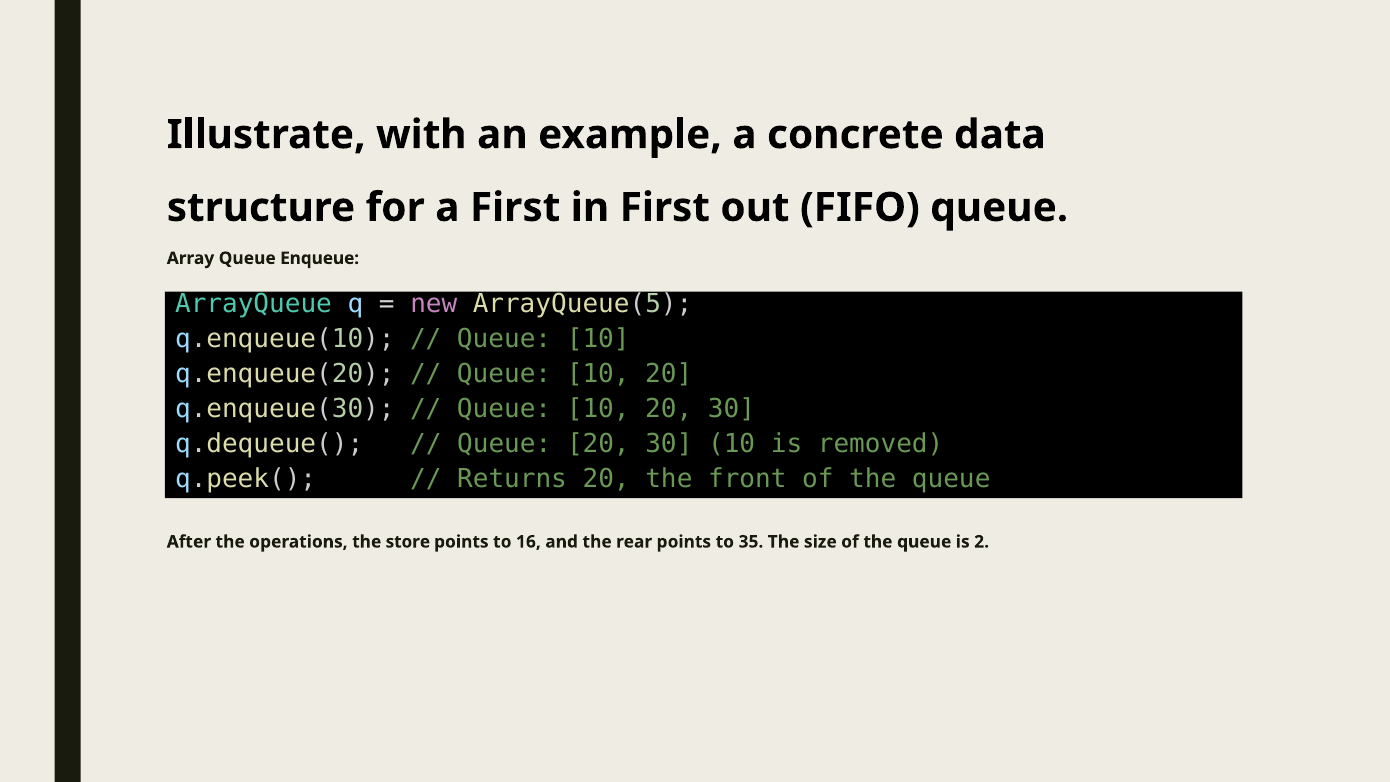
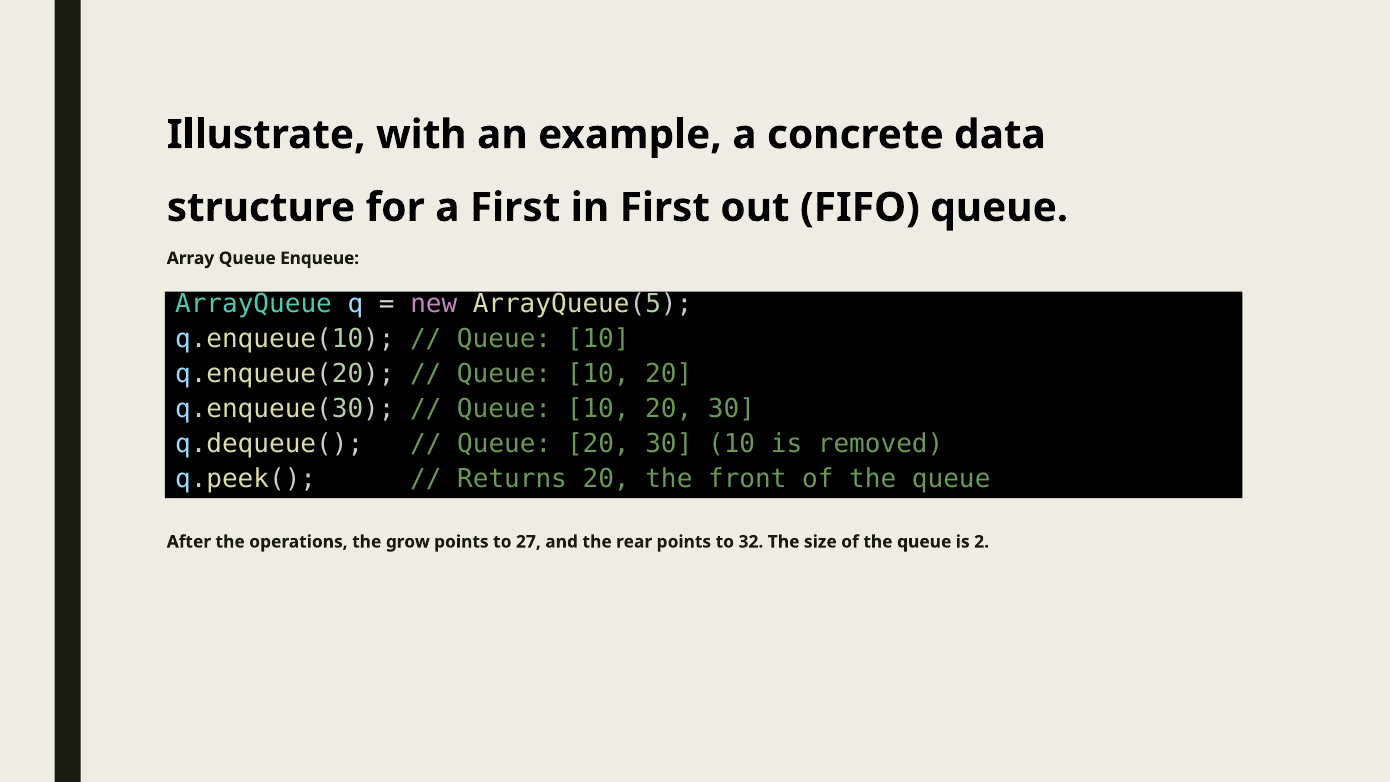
store: store -> grow
16: 16 -> 27
35: 35 -> 32
